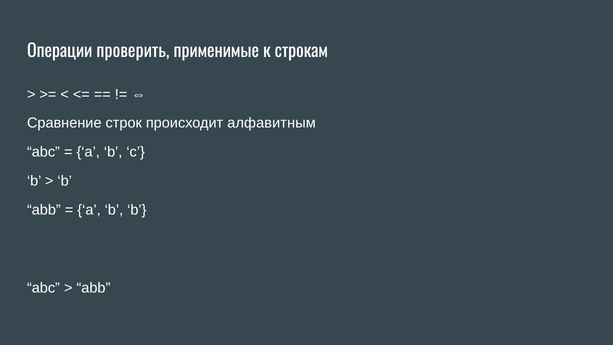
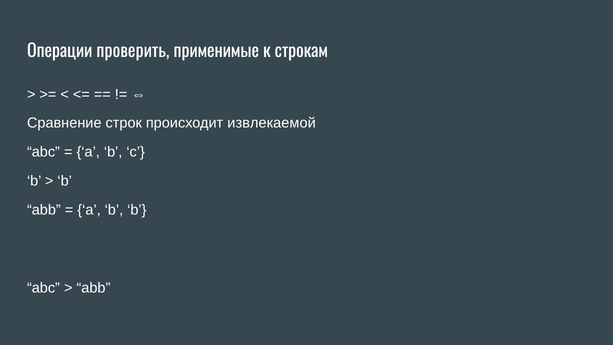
алфавитным: алфавитным -> извлекаемой
